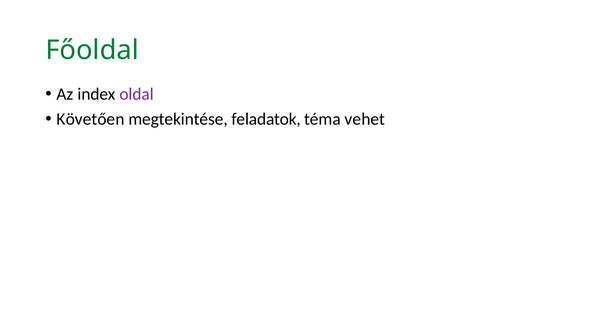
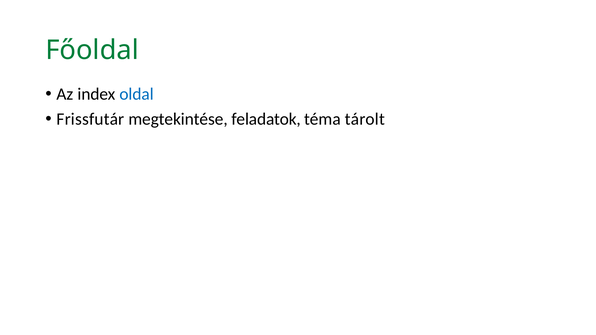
oldal colour: purple -> blue
Követően: Követően -> Frissfutár
vehet: vehet -> tárolt
